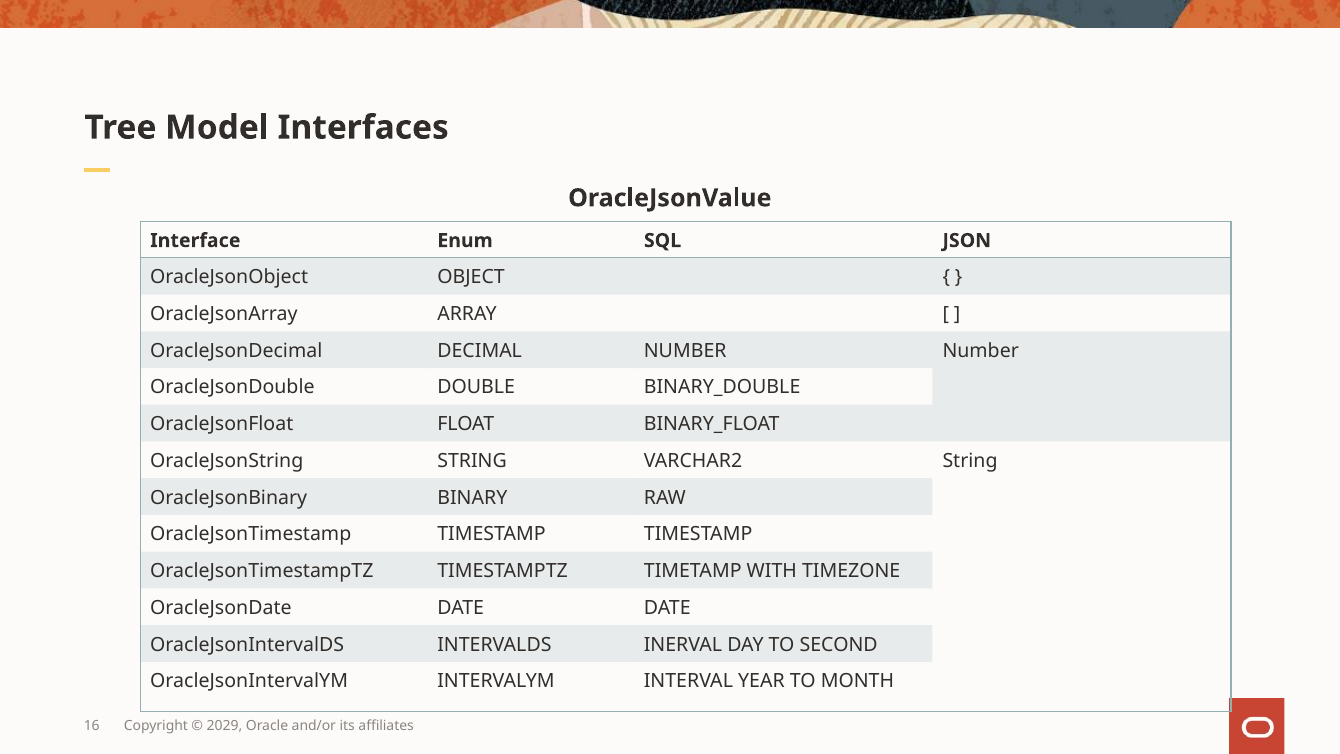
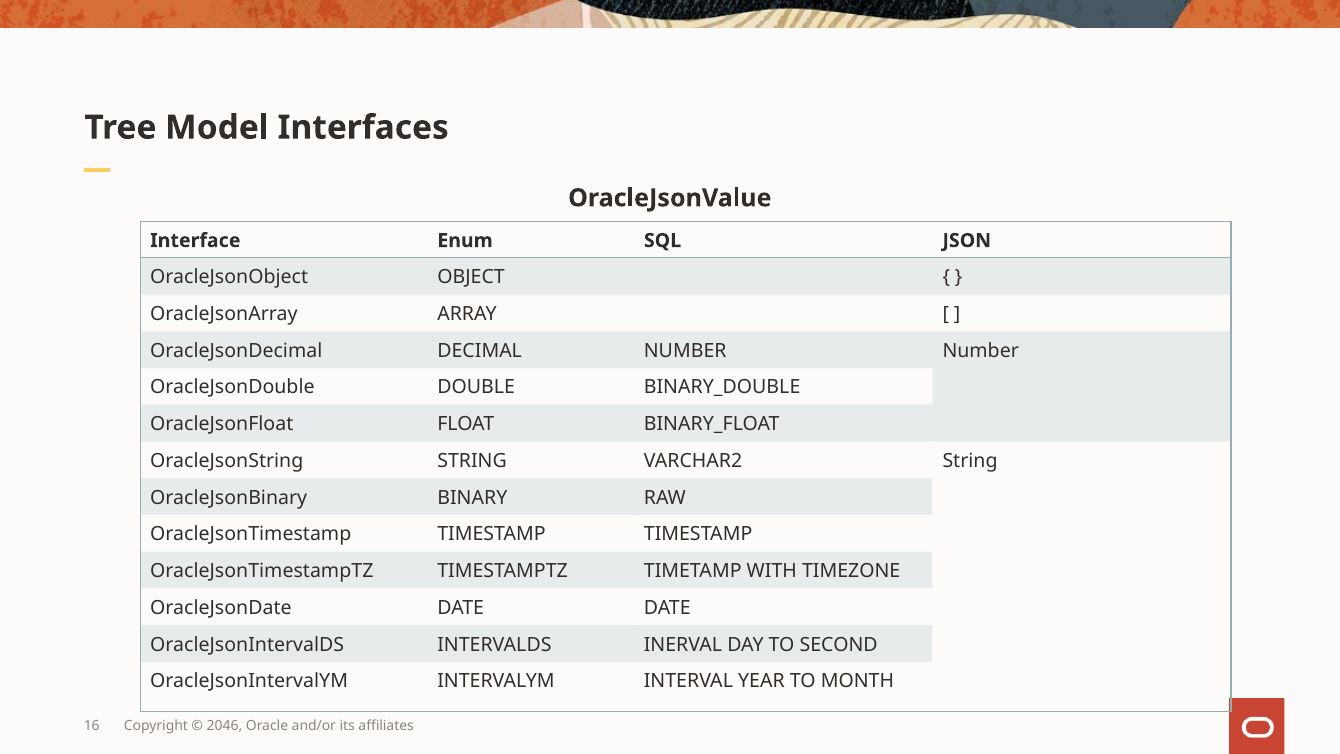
2029: 2029 -> 2046
